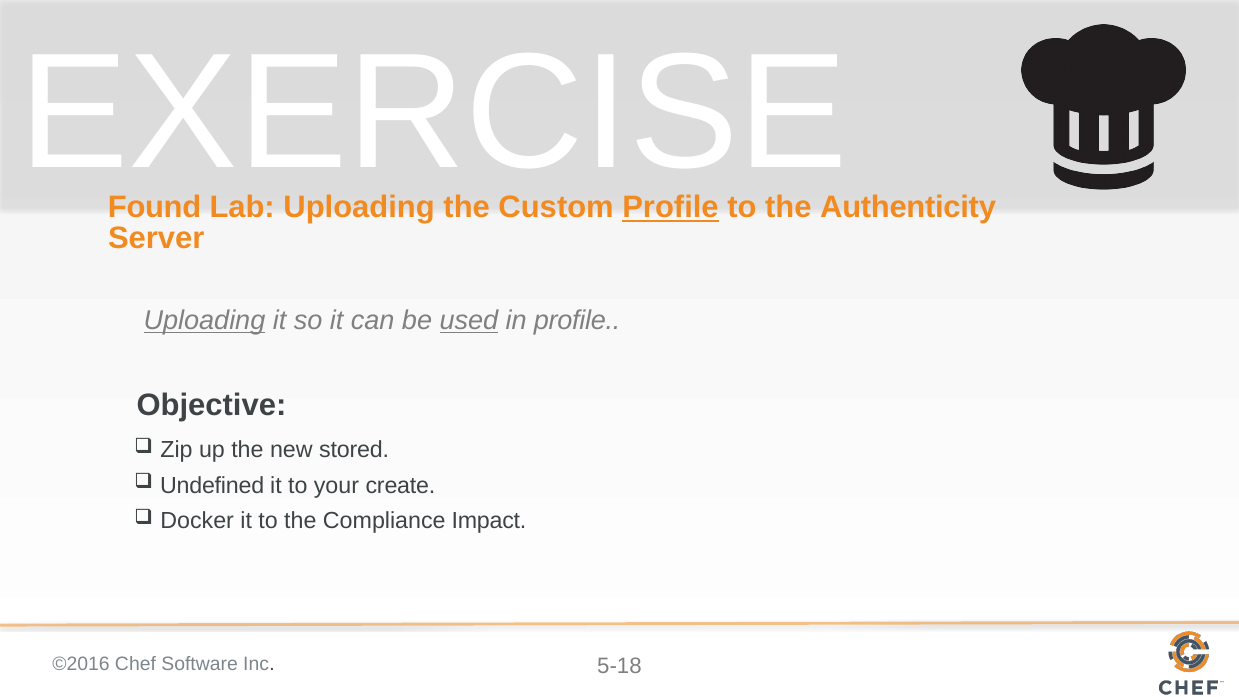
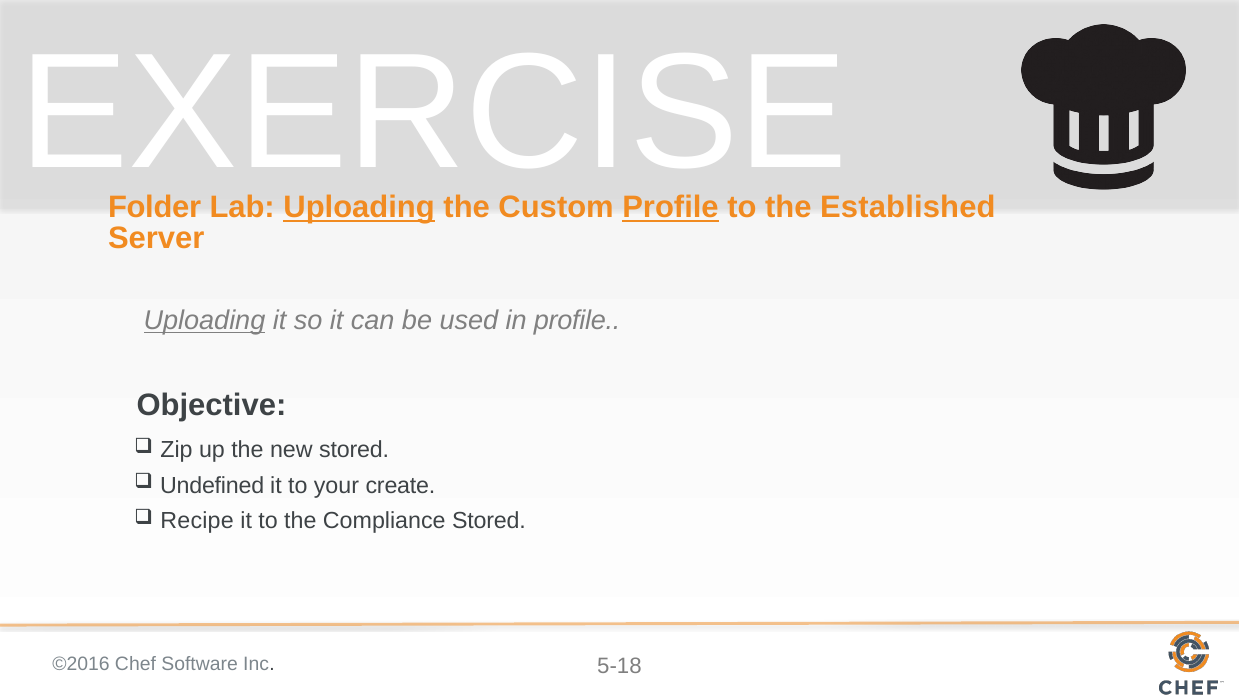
Found: Found -> Folder
Uploading at (359, 208) underline: none -> present
Authenticity: Authenticity -> Established
used underline: present -> none
Docker: Docker -> Recipe
Compliance Impact: Impact -> Stored
